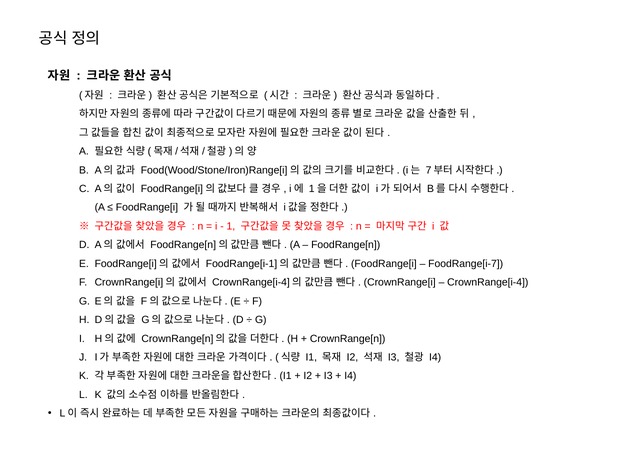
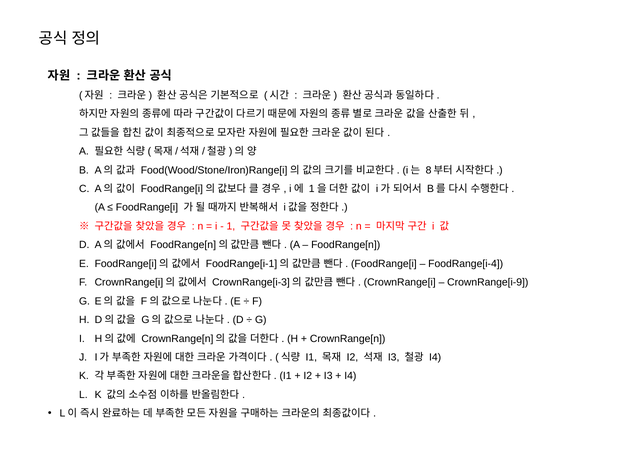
7: 7 -> 8
FoodRange[i-7: FoodRange[i-7 -> FoodRange[i-4
CrownRange[i-4 at (251, 282): CrownRange[i-4 -> CrownRange[i-3
CrownRange[i-4 at (488, 282): CrownRange[i-4 -> CrownRange[i-9
